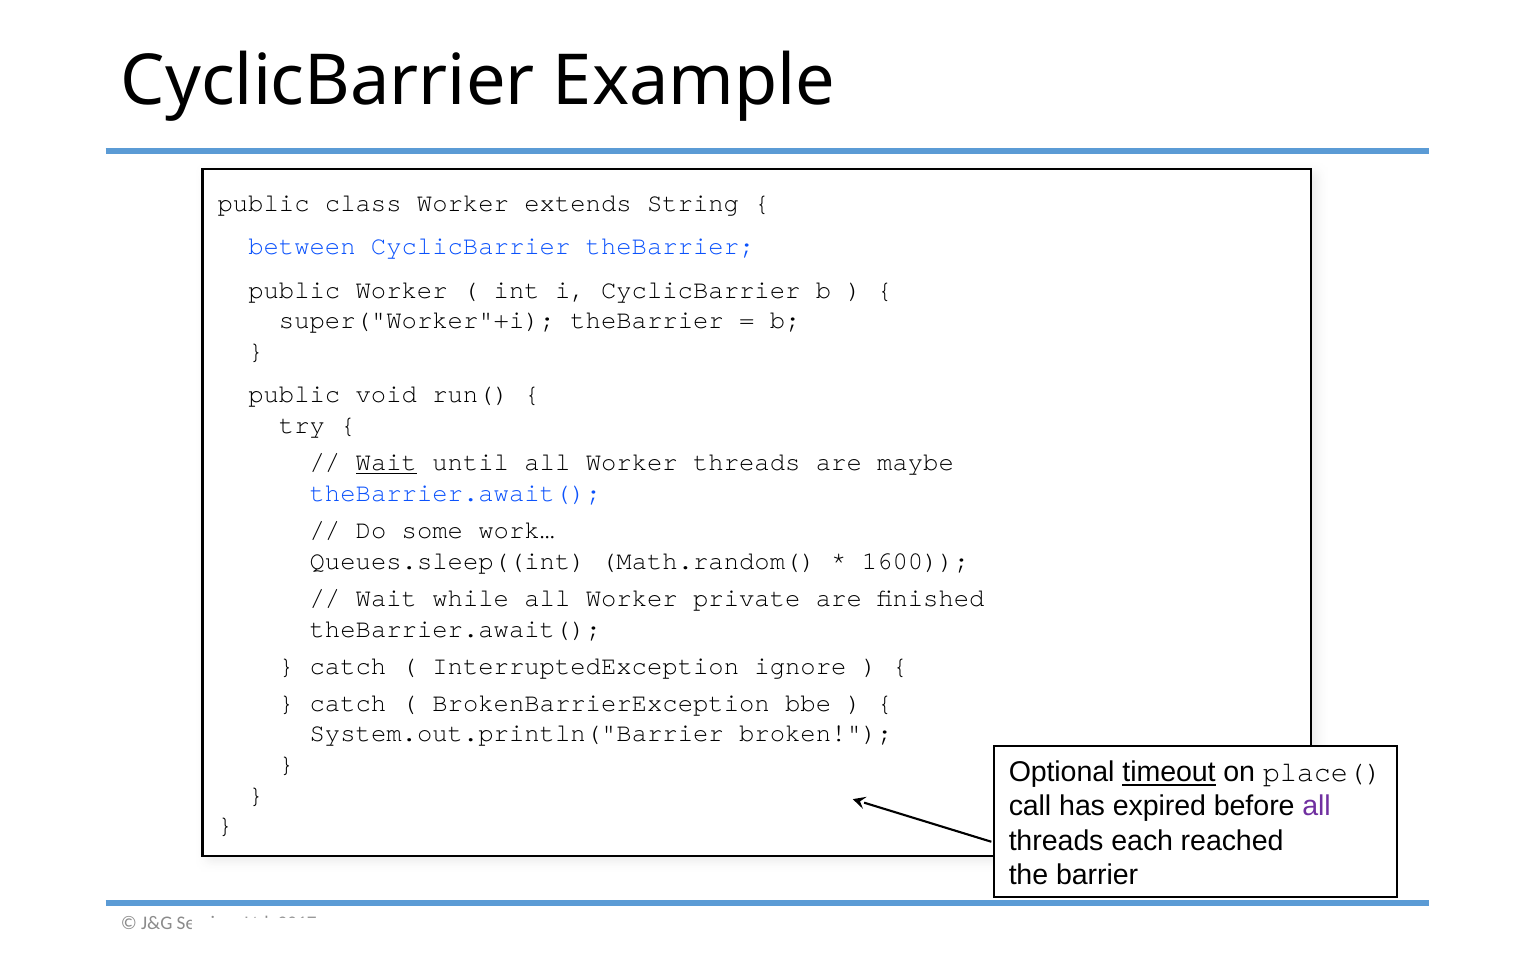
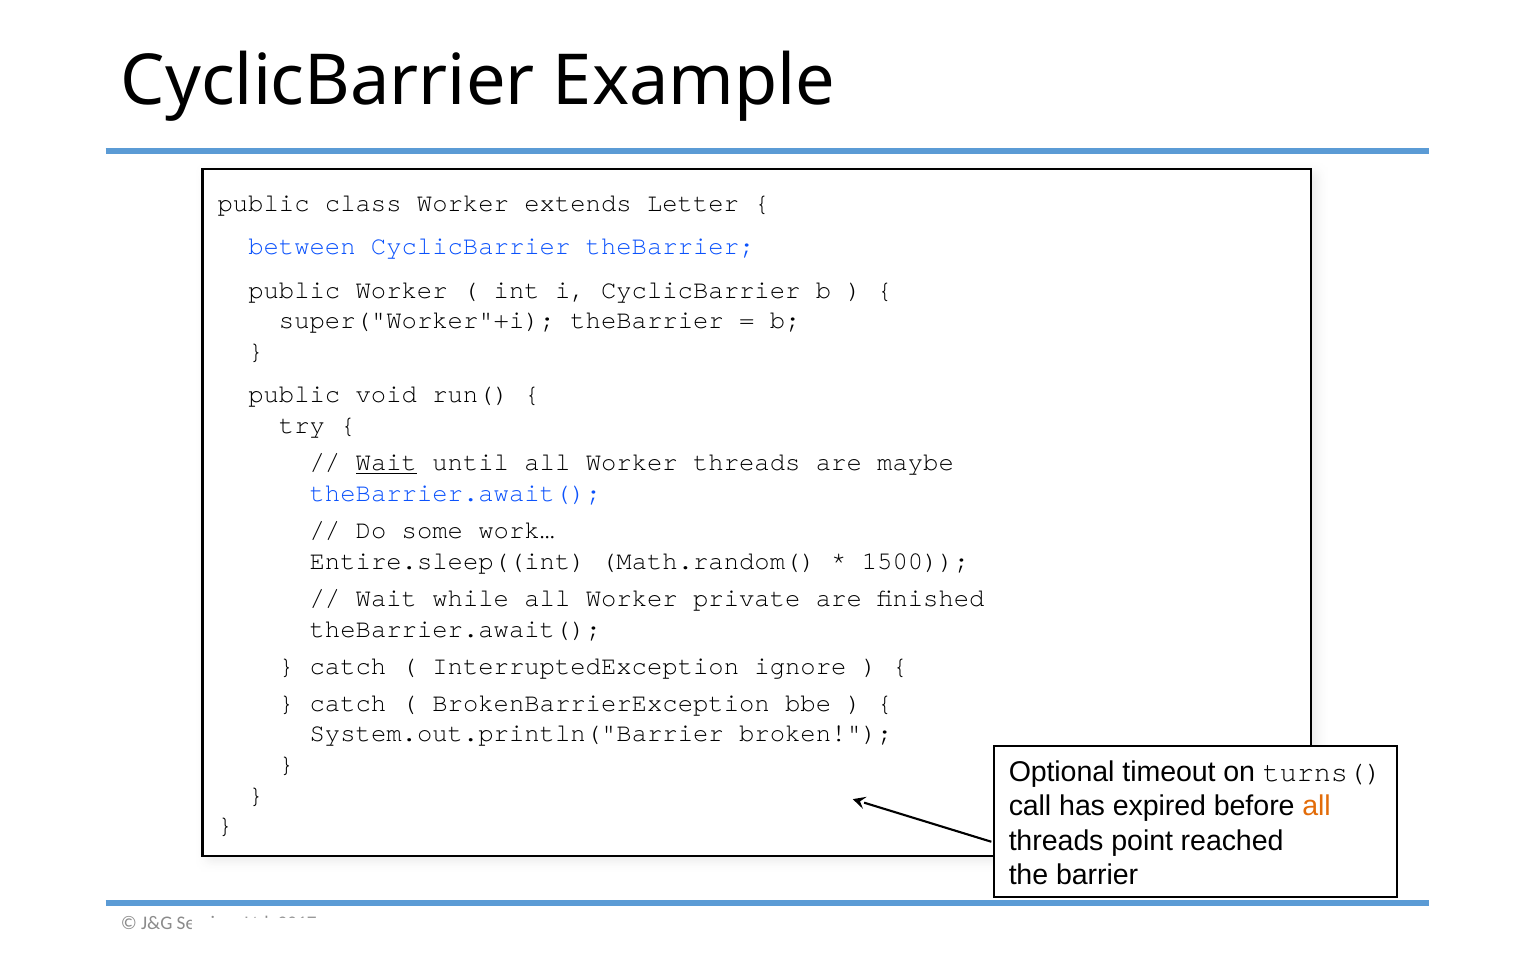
String: String -> Letter
Queues.sleep((int: Queues.sleep((int -> Entire.sleep((int
1600: 1600 -> 1500
timeout underline: present -> none
place(: place( -> turns(
all at (1317, 807) colour: purple -> orange
each: each -> point
